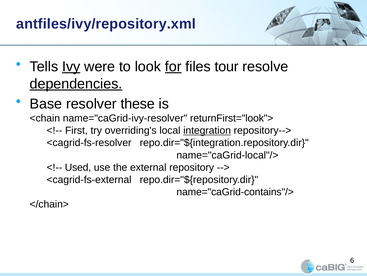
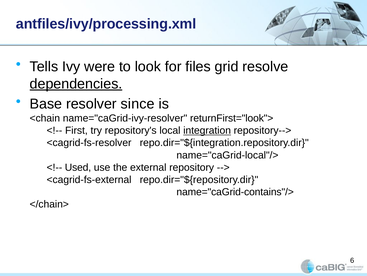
antfiles/ivy/repository.xml: antfiles/ivy/repository.xml -> antfiles/ivy/processing.xml
Ivy underline: present -> none
for underline: present -> none
tour: tour -> grid
these: these -> since
overriding's: overriding's -> repository's
